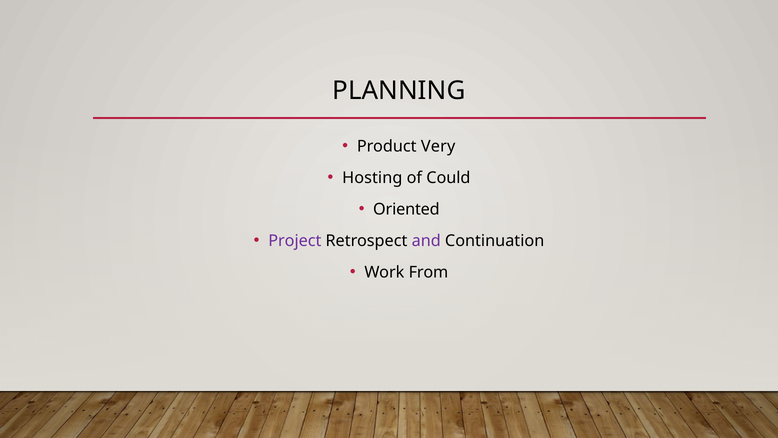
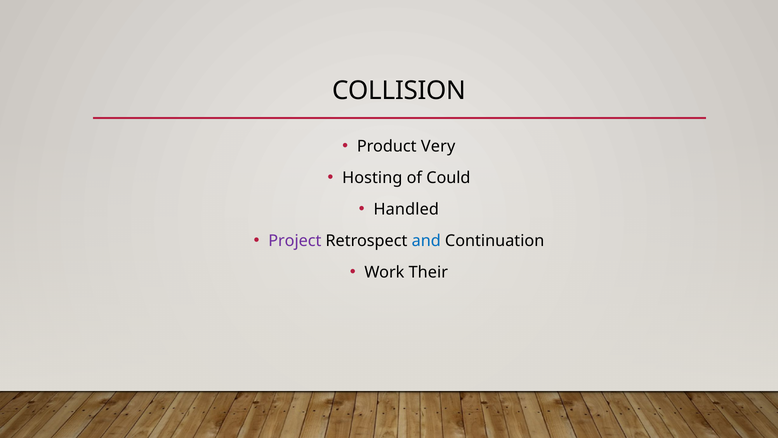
PLANNING: PLANNING -> COLLISION
Oriented: Oriented -> Handled
and colour: purple -> blue
From: From -> Their
